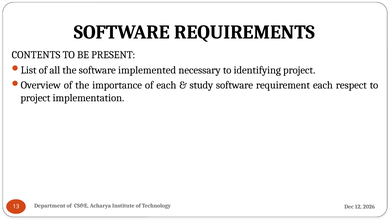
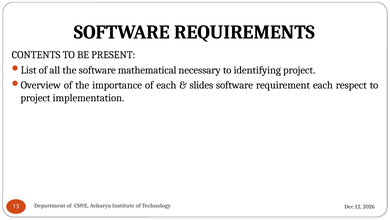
implemented: implemented -> mathematical
study: study -> slides
